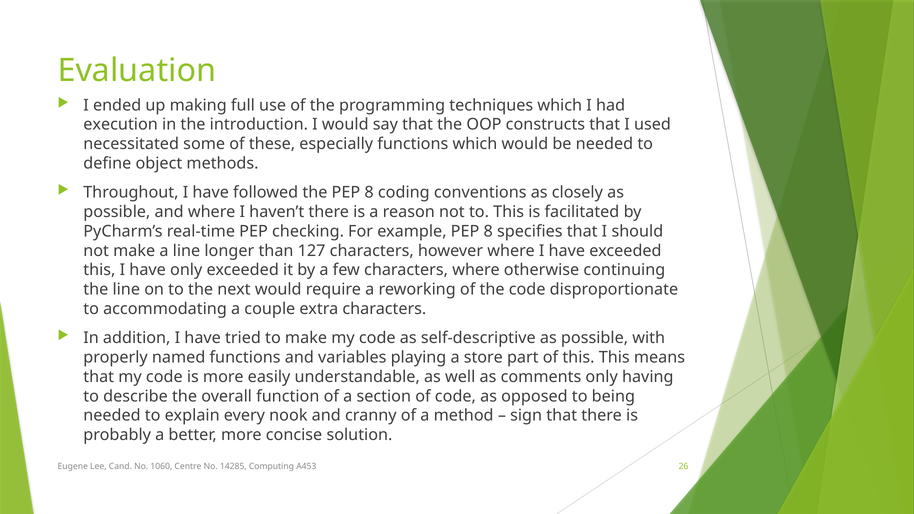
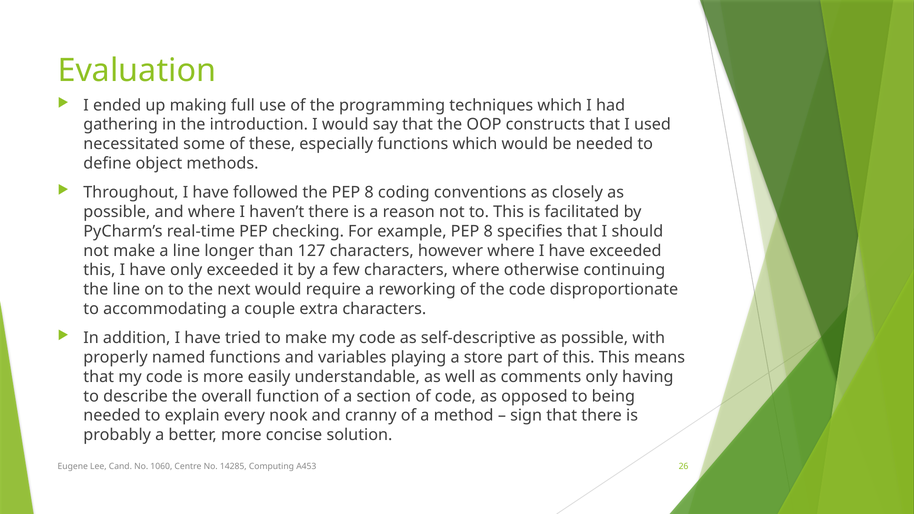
execution: execution -> gathering
